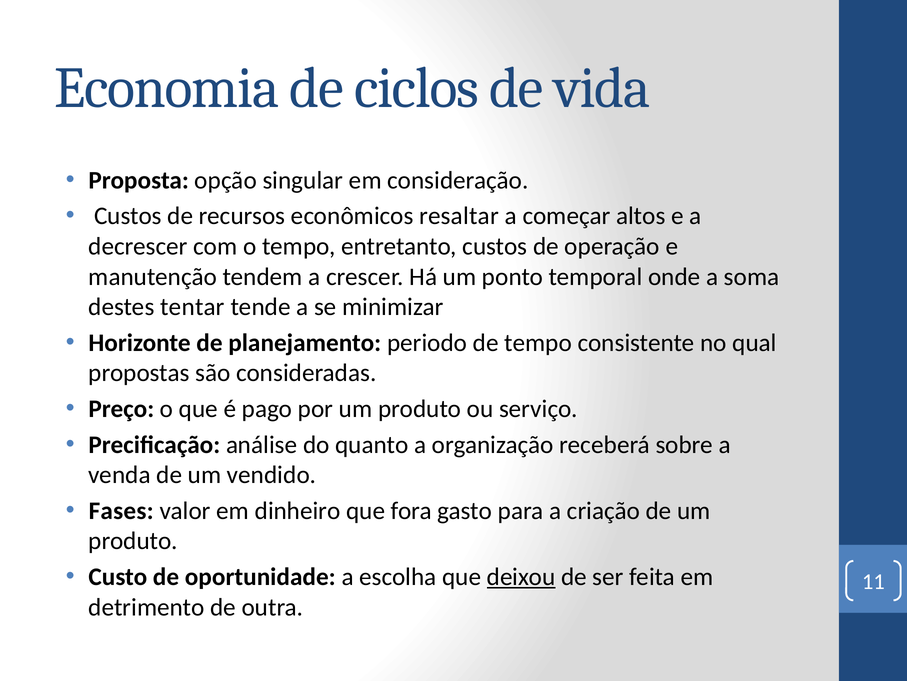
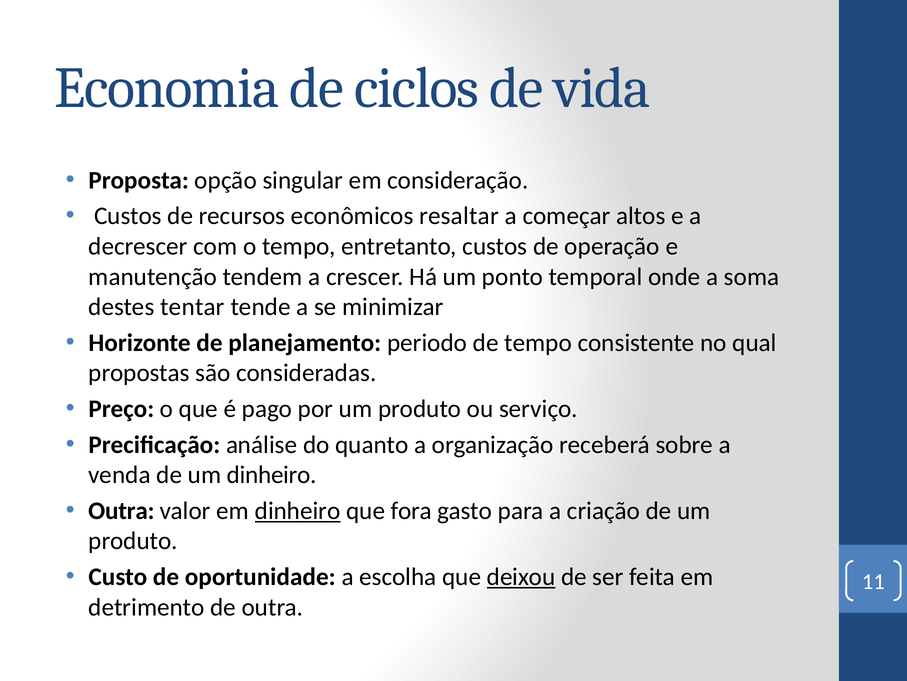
um vendido: vendido -> dinheiro
Fases at (121, 510): Fases -> Outra
dinheiro at (298, 510) underline: none -> present
